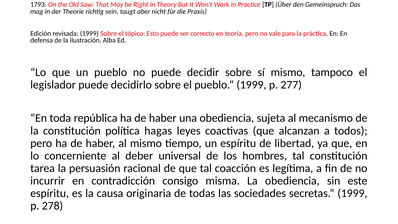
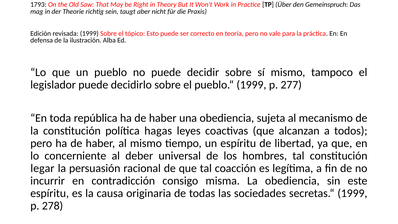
tarea: tarea -> legar
